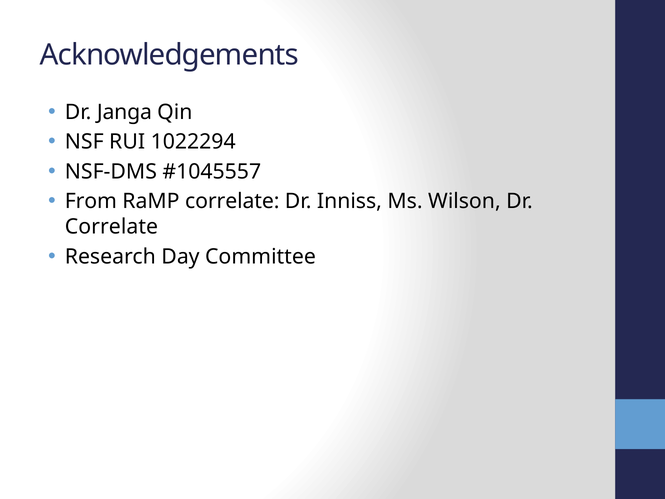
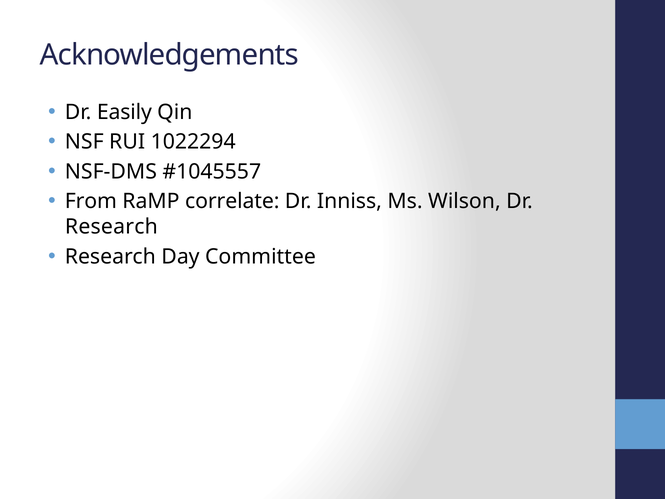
Janga: Janga -> Easily
Correlate at (111, 227): Correlate -> Research
